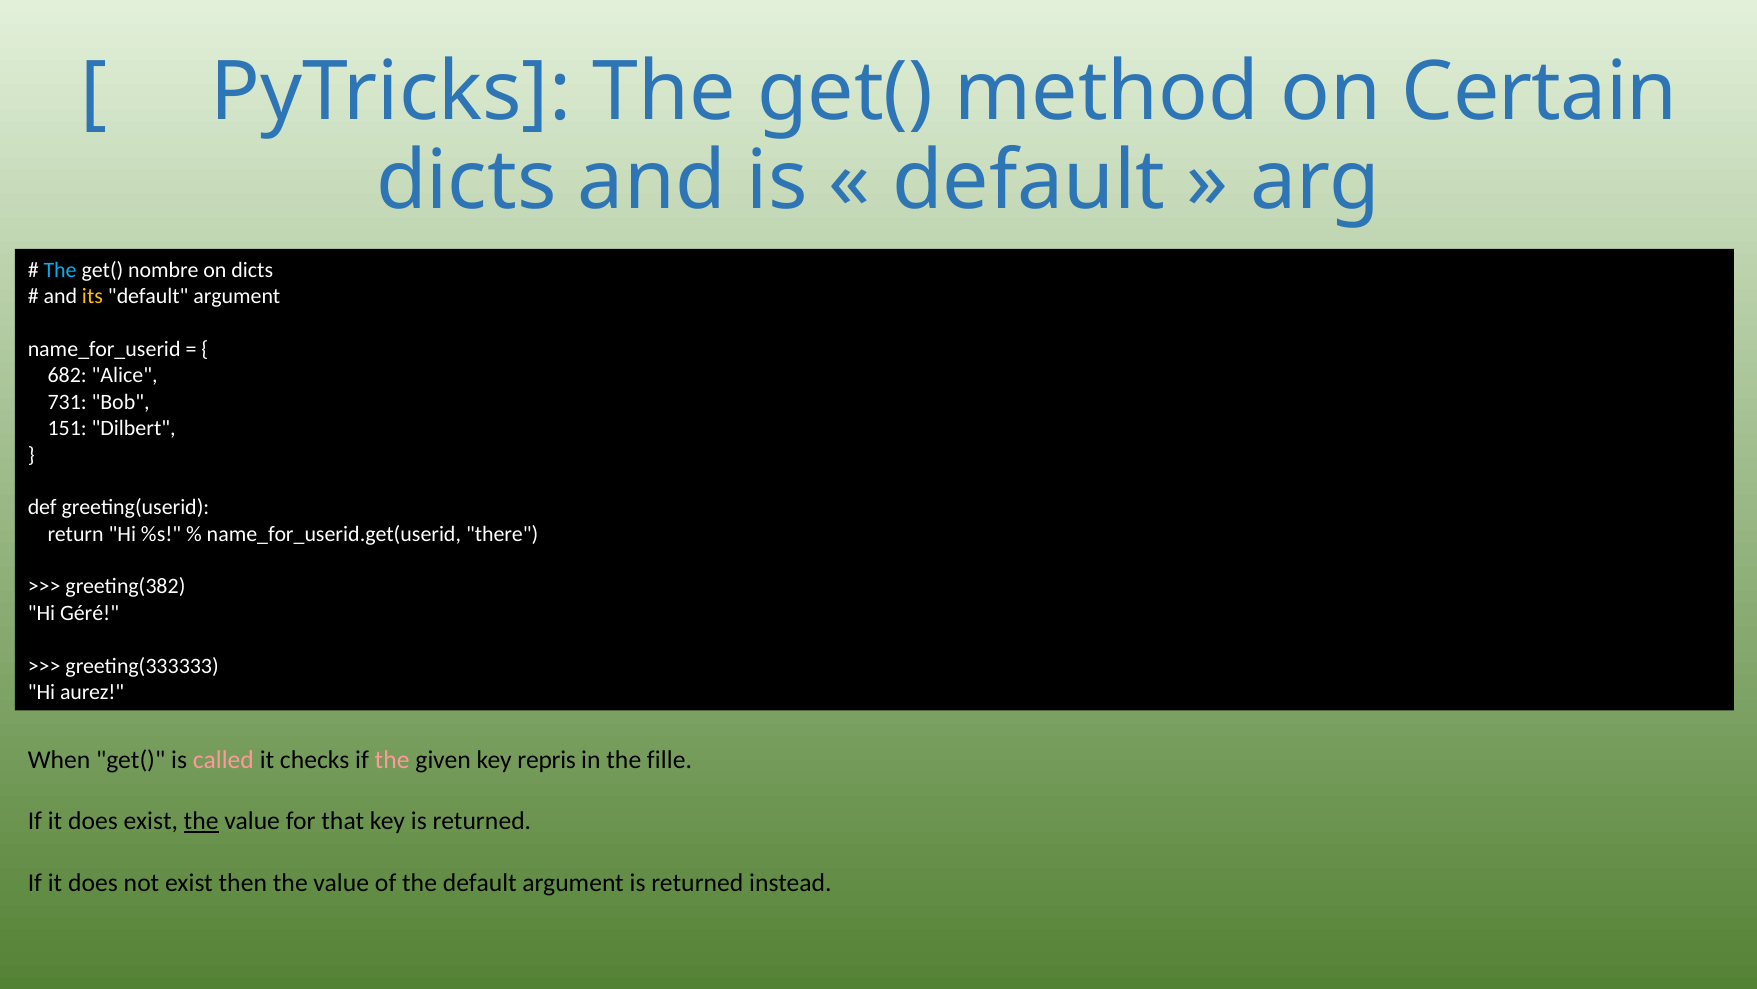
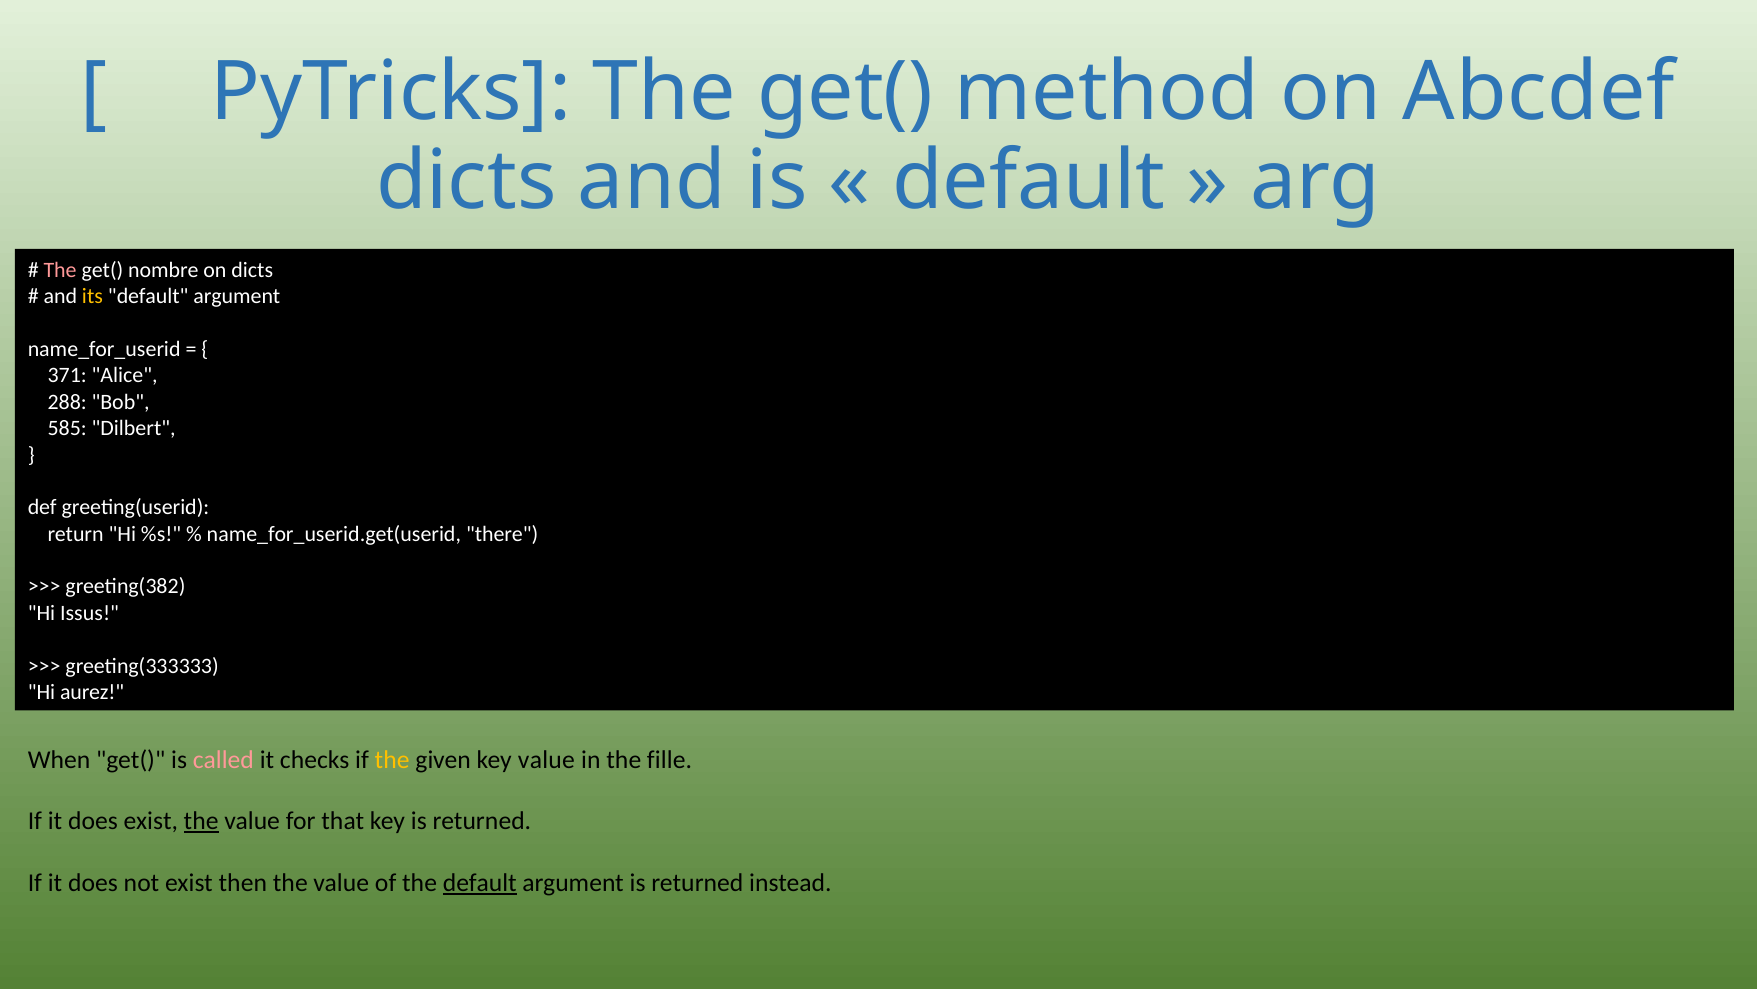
Certain: Certain -> Abcdef
The at (60, 270) colour: light blue -> pink
682: 682 -> 371
731: 731 -> 288
151: 151 -> 585
Géré: Géré -> Issus
the at (392, 759) colour: pink -> yellow
key repris: repris -> value
default at (480, 882) underline: none -> present
